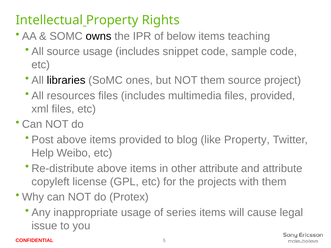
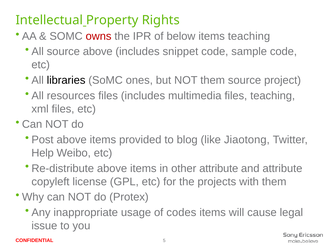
owns colour: black -> red
source usage: usage -> above
files provided: provided -> teaching
like Property: Property -> Jiaotong
series: series -> codes
